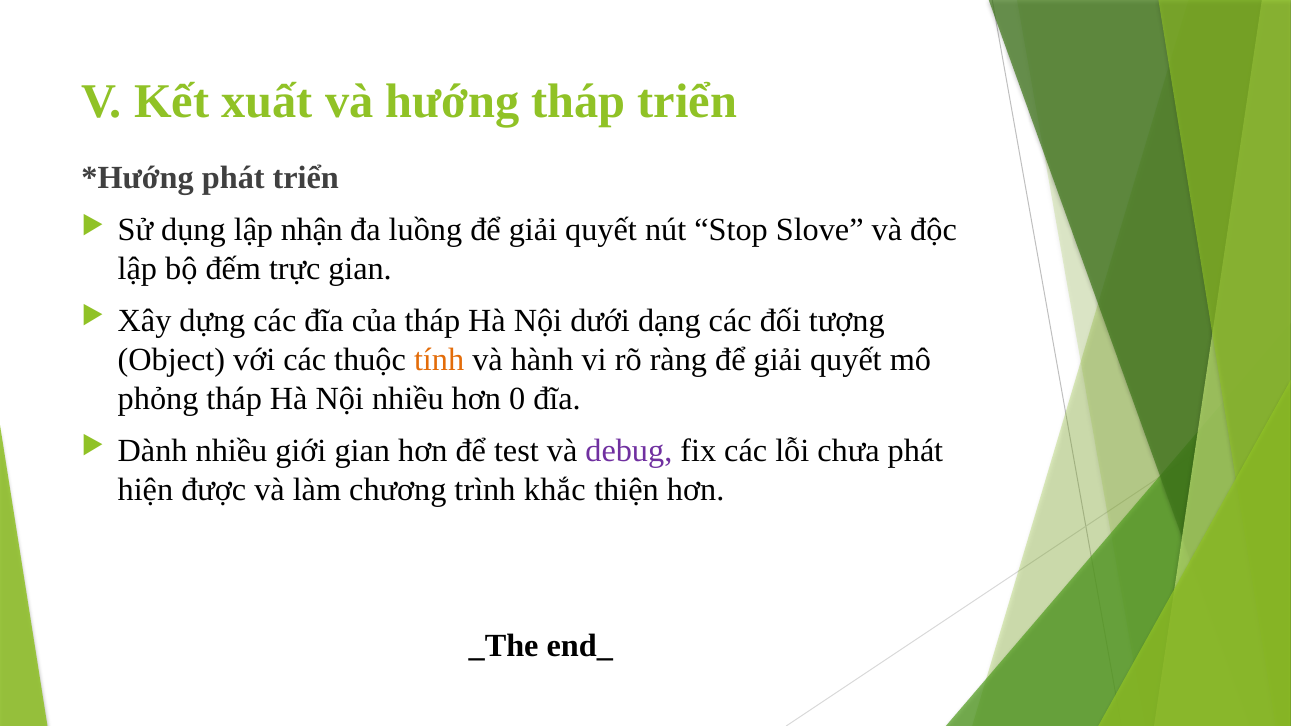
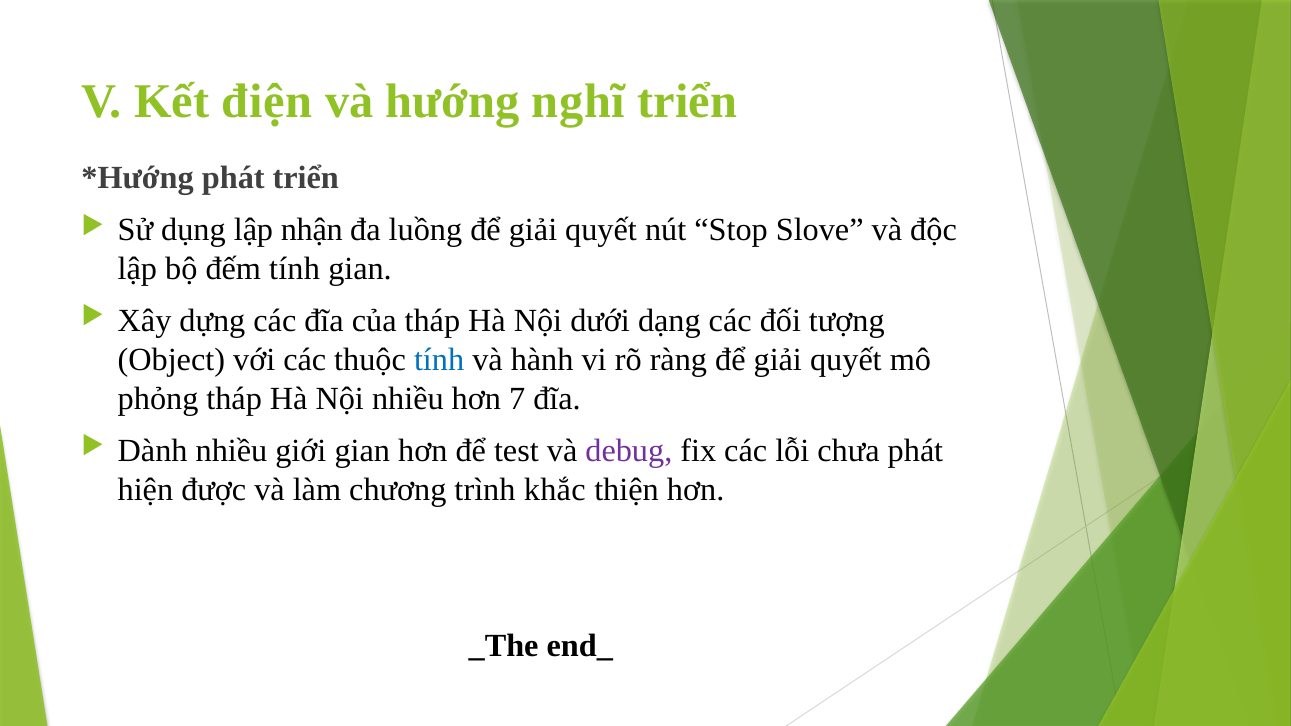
xuất: xuất -> điện
hướng tháp: tháp -> nghĩ
đếm trực: trực -> tính
tính at (439, 360) colour: orange -> blue
0: 0 -> 7
